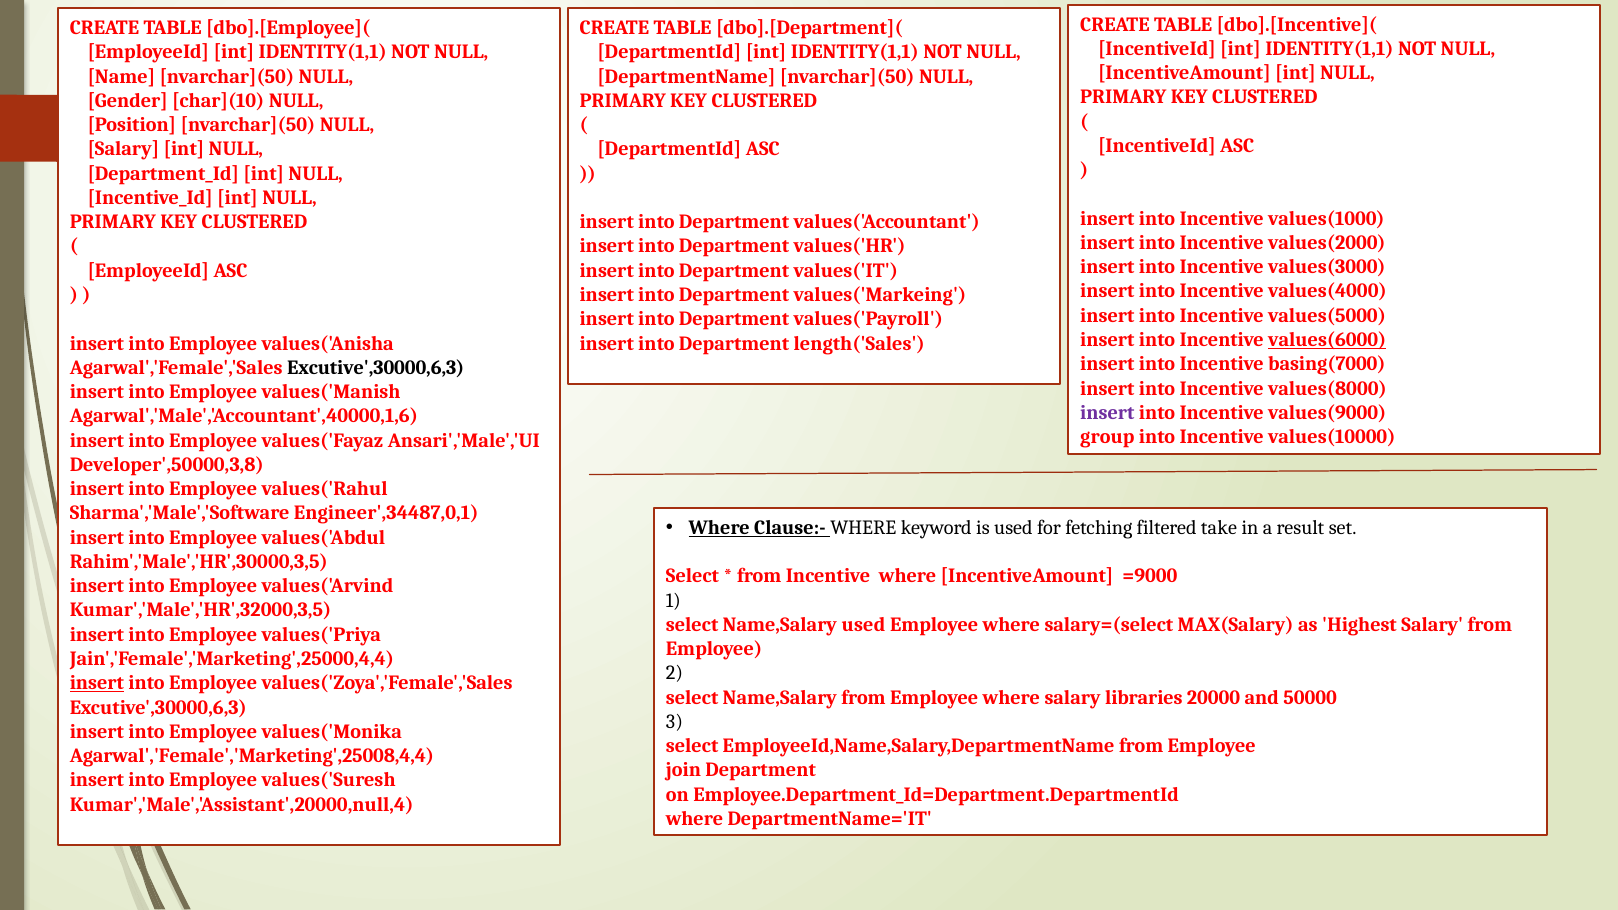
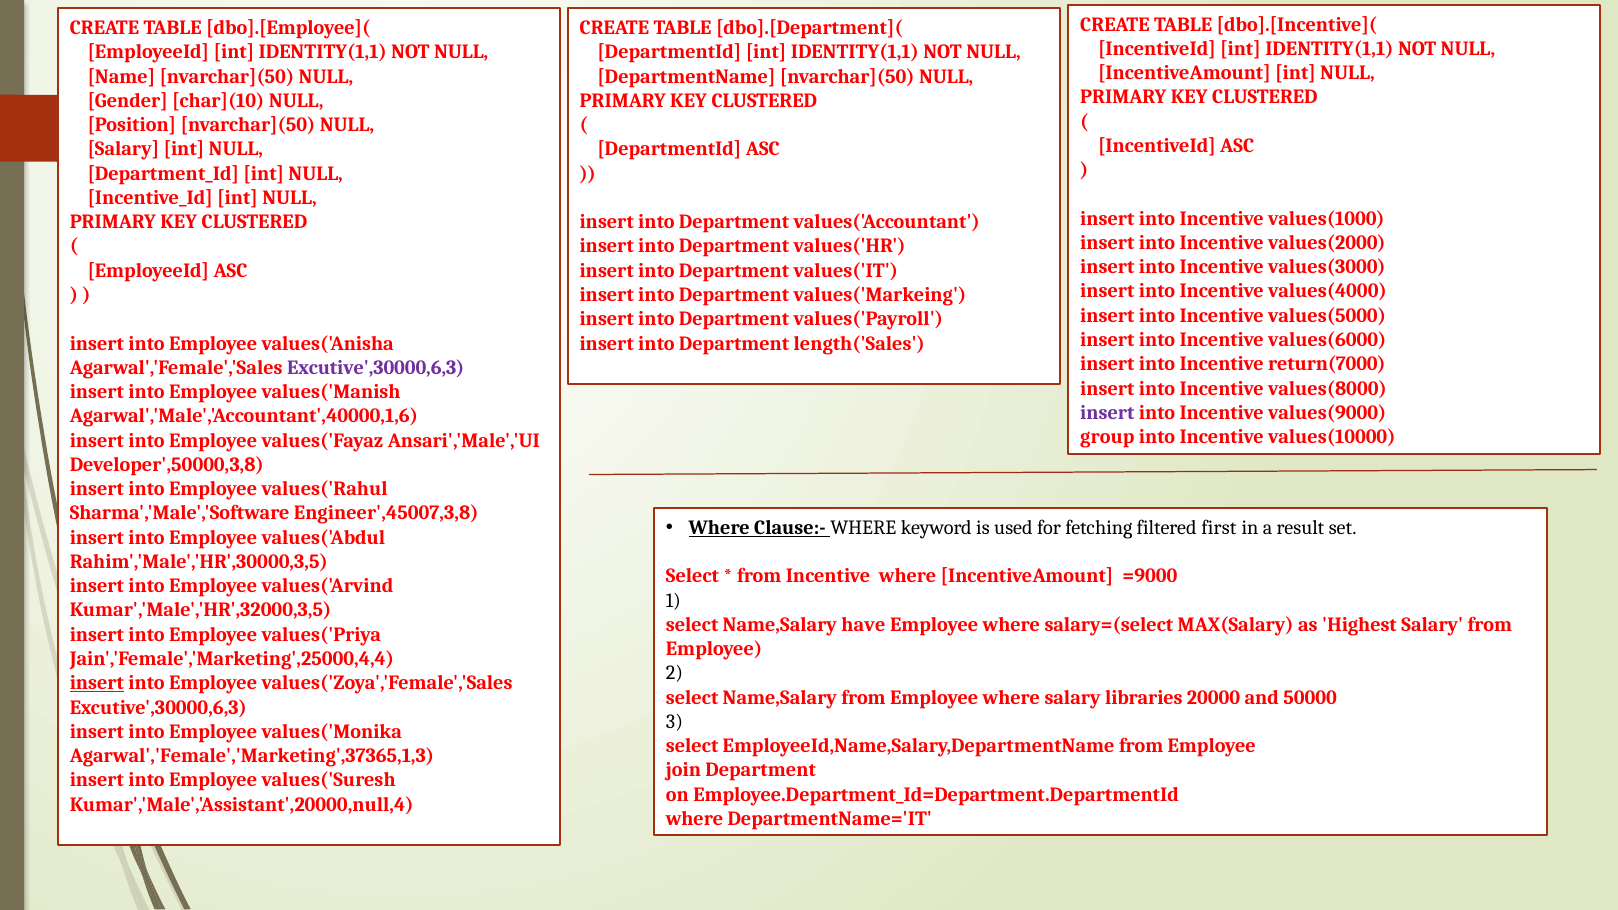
values(6000 underline: present -> none
basing(7000: basing(7000 -> return(7000
Excutive',30000,6,3 at (376, 368) colour: black -> purple
Engineer',34487,0,1: Engineer',34487,0,1 -> Engineer',45007,3,8
take: take -> first
Name,Salary used: used -> have
Agarwal','Female','Marketing',25008,4,4: Agarwal','Female','Marketing',25008,4,4 -> Agarwal','Female','Marketing',37365,1,3
